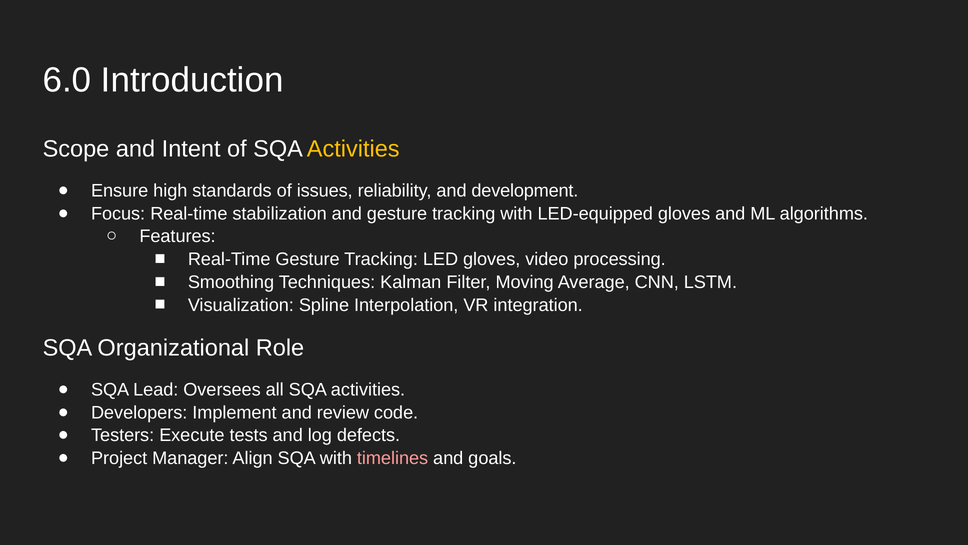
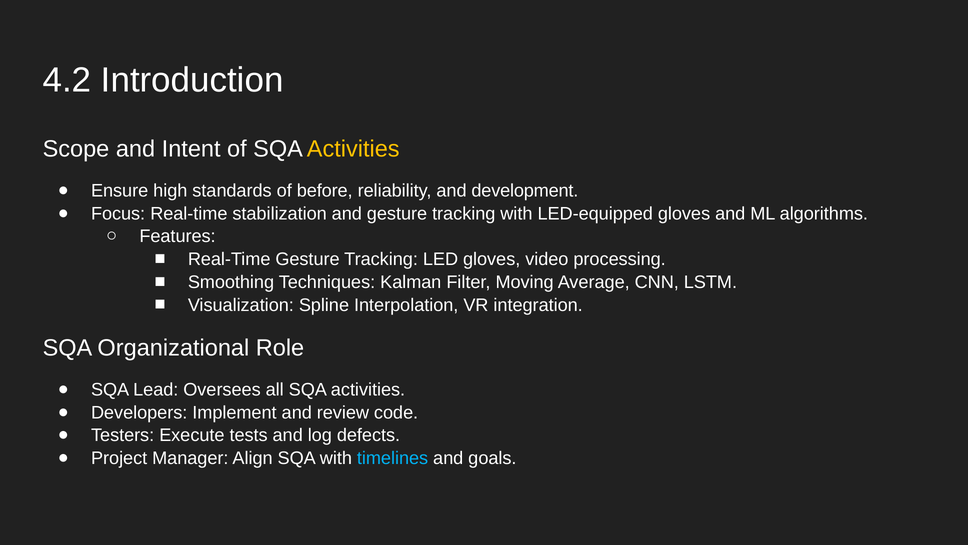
6.0: 6.0 -> 4.2
issues: issues -> before
timelines colour: pink -> light blue
